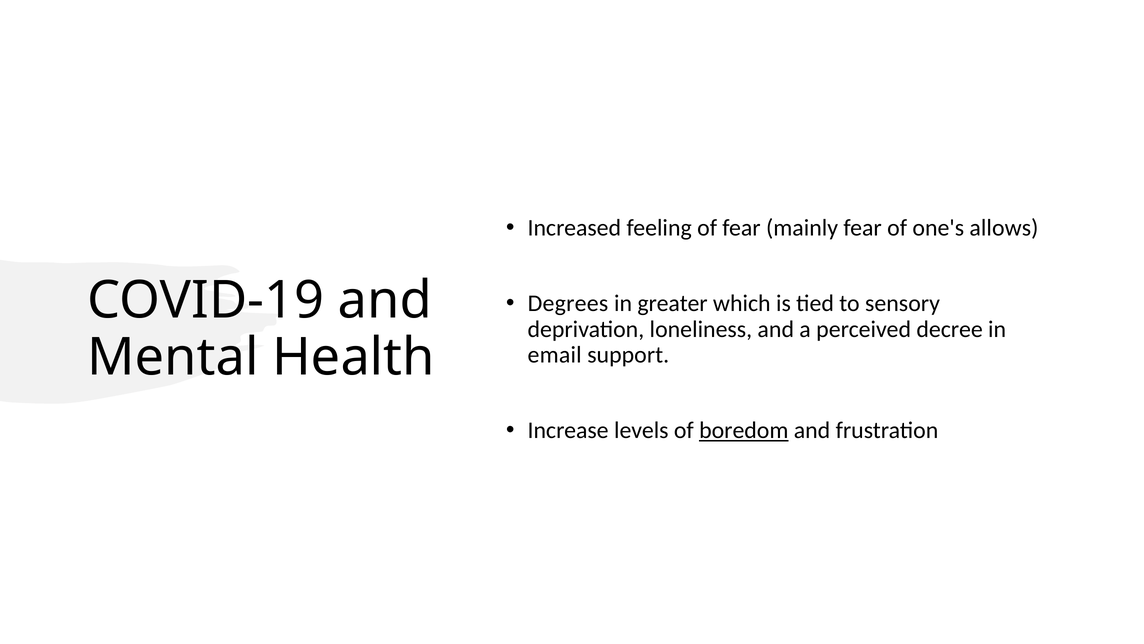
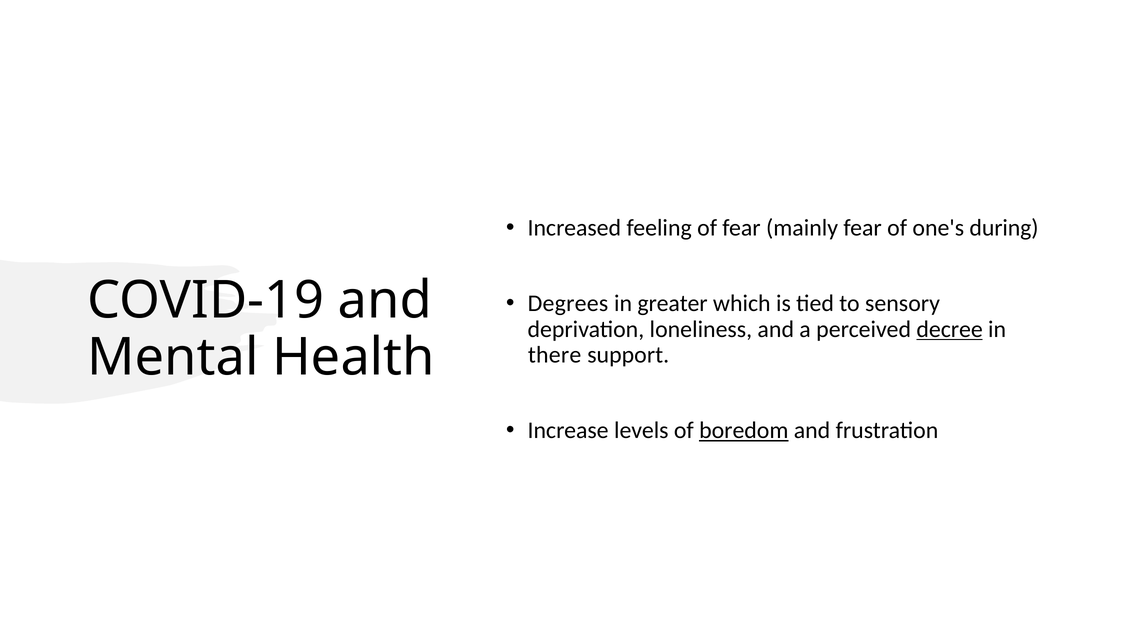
allows: allows -> during
decree underline: none -> present
email: email -> there
